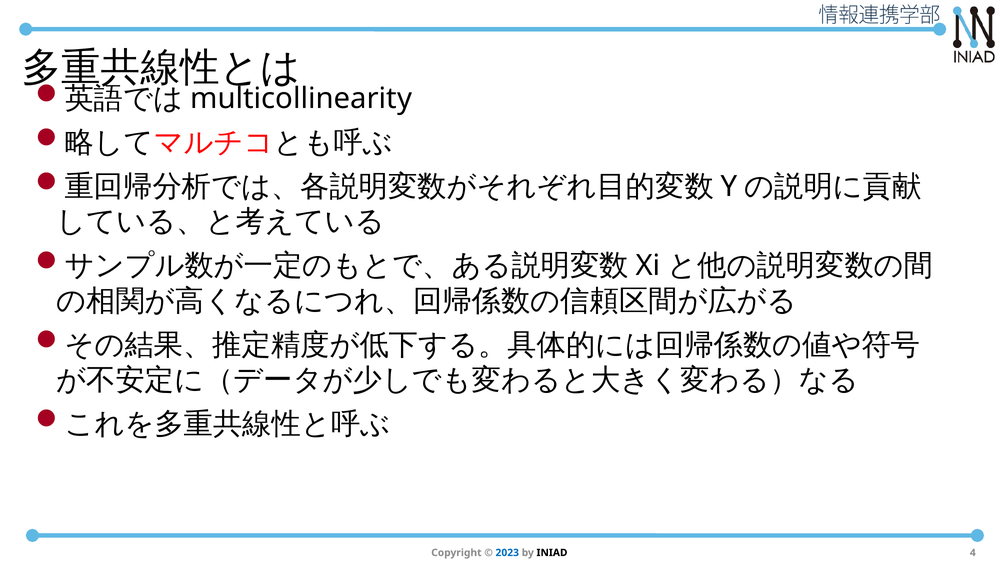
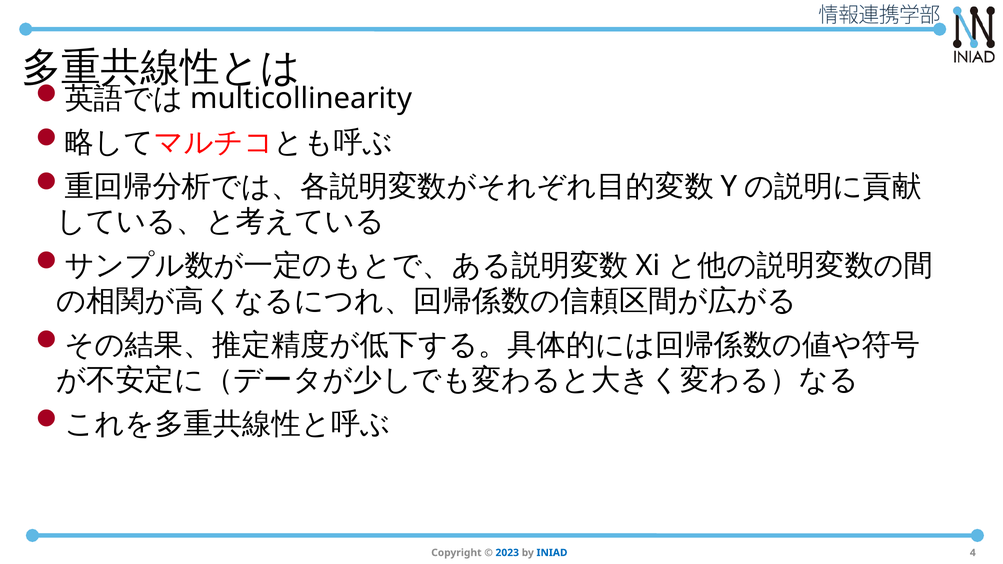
INIAD colour: black -> blue
